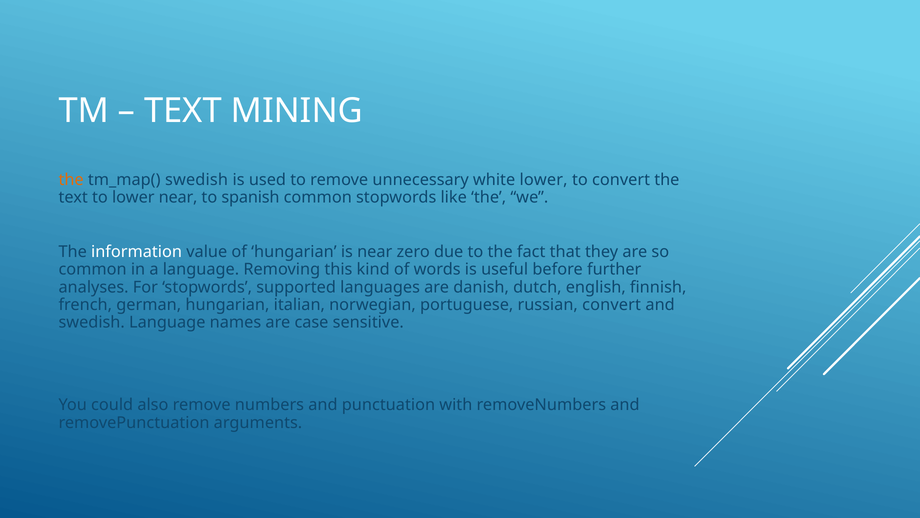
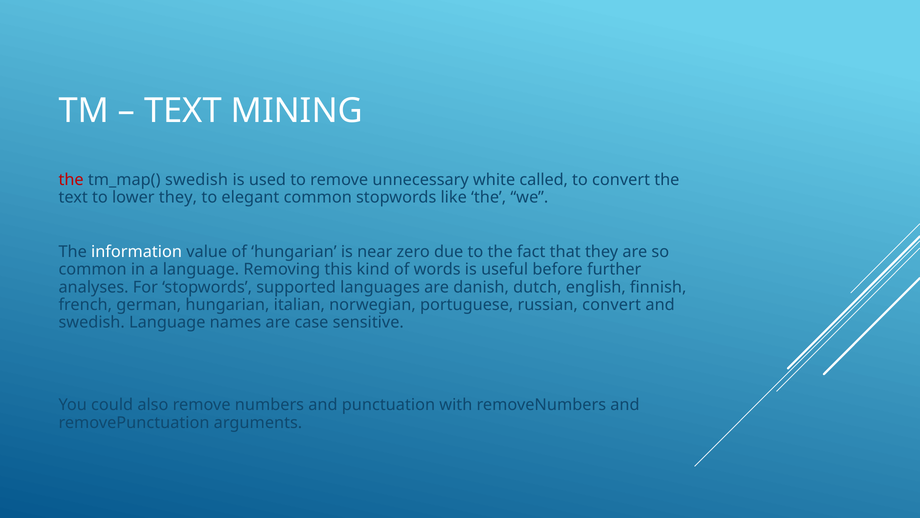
the at (71, 180) colour: orange -> red
white lower: lower -> called
lower near: near -> they
spanish: spanish -> elegant
